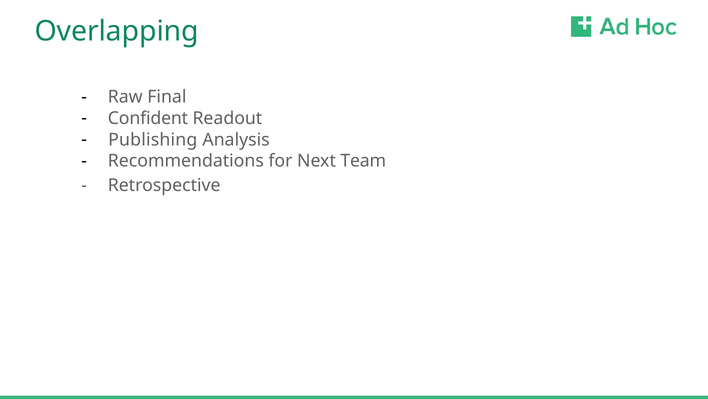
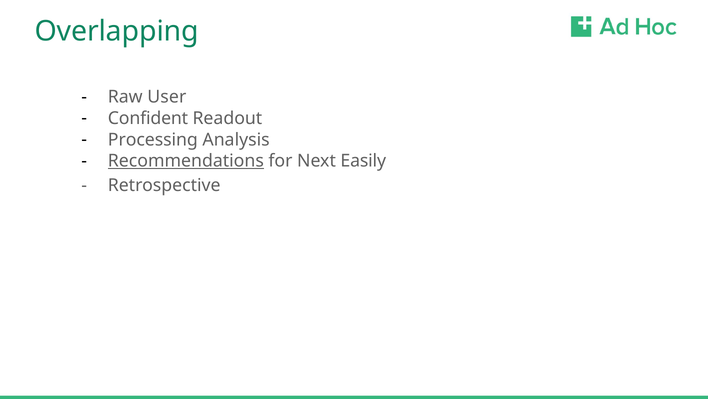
Final: Final -> User
Publishing: Publishing -> Processing
Recommendations underline: none -> present
Team: Team -> Easily
